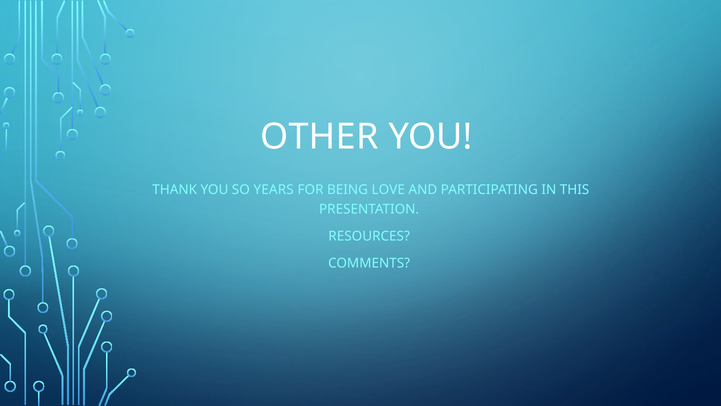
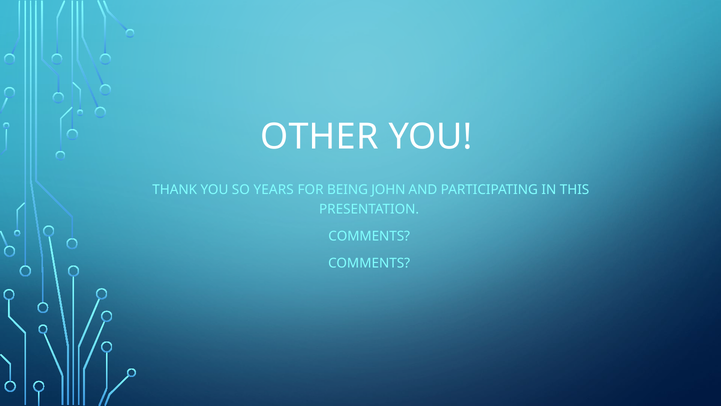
LOVE: LOVE -> JOHN
RESOURCES at (369, 236): RESOURCES -> COMMENTS
